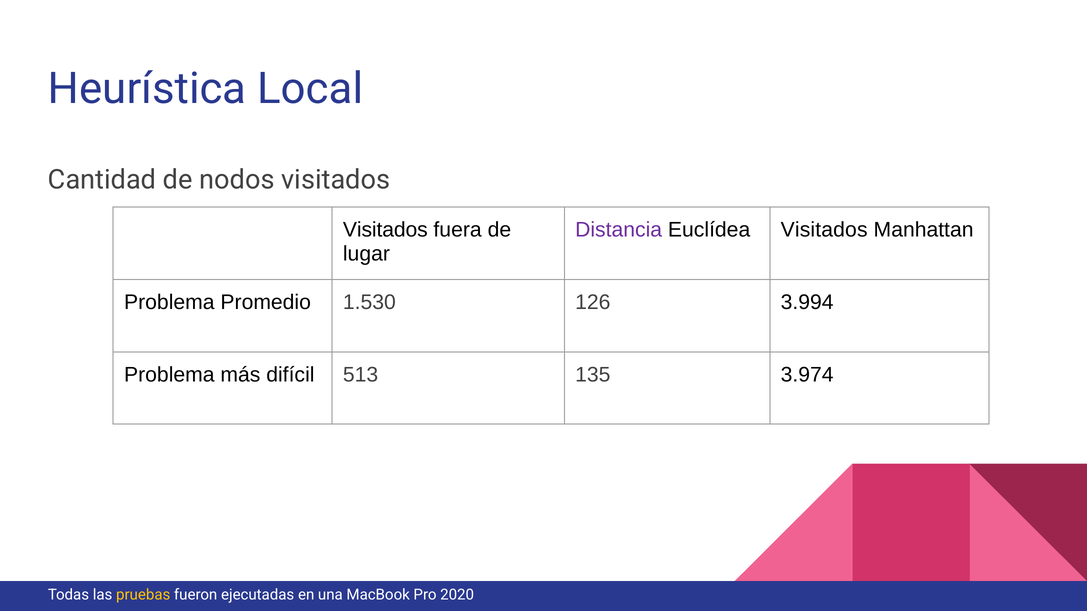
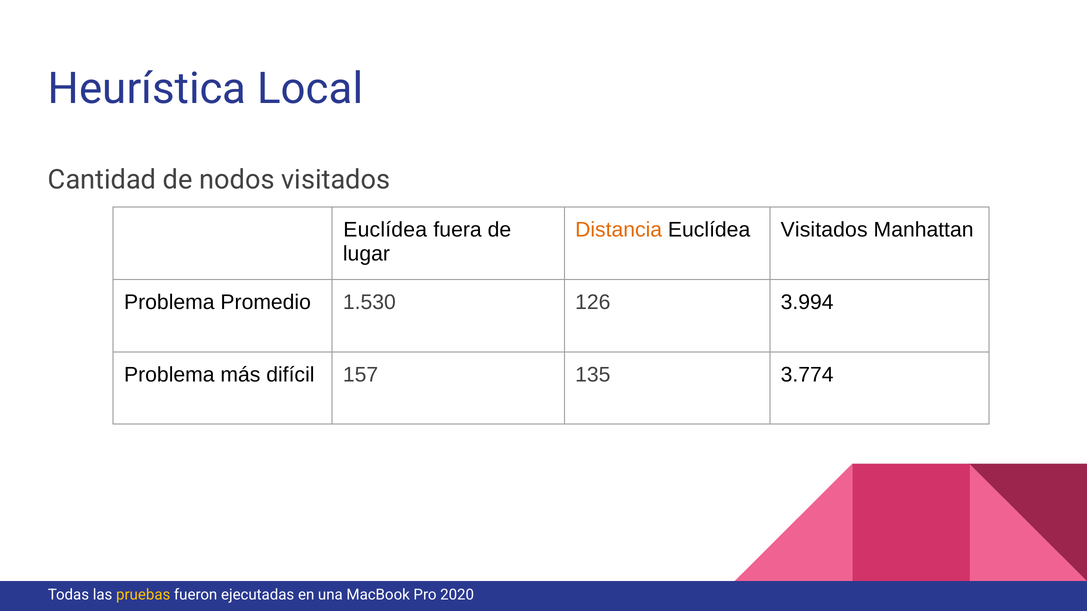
Visitados at (385, 230): Visitados -> Euclídea
Distancia colour: purple -> orange
513: 513 -> 157
3.974: 3.974 -> 3.774
